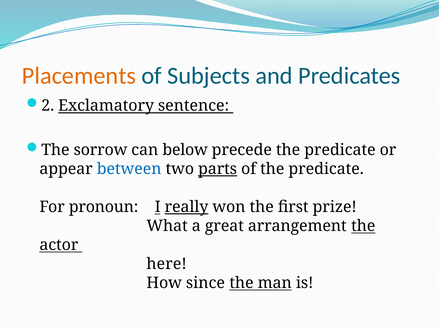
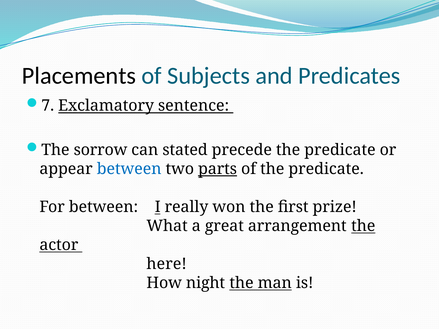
Placements colour: orange -> black
2: 2 -> 7
below: below -> stated
For pronoun: pronoun -> between
really underline: present -> none
since: since -> night
